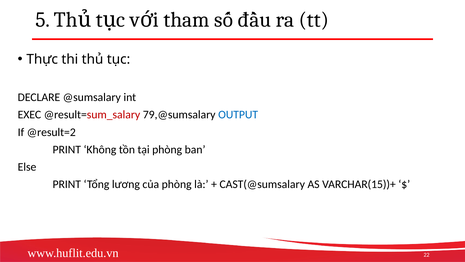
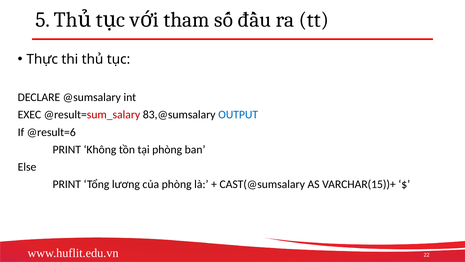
79,@sumsalary: 79,@sumsalary -> 83,@sumsalary
@result=2: @result=2 -> @result=6
